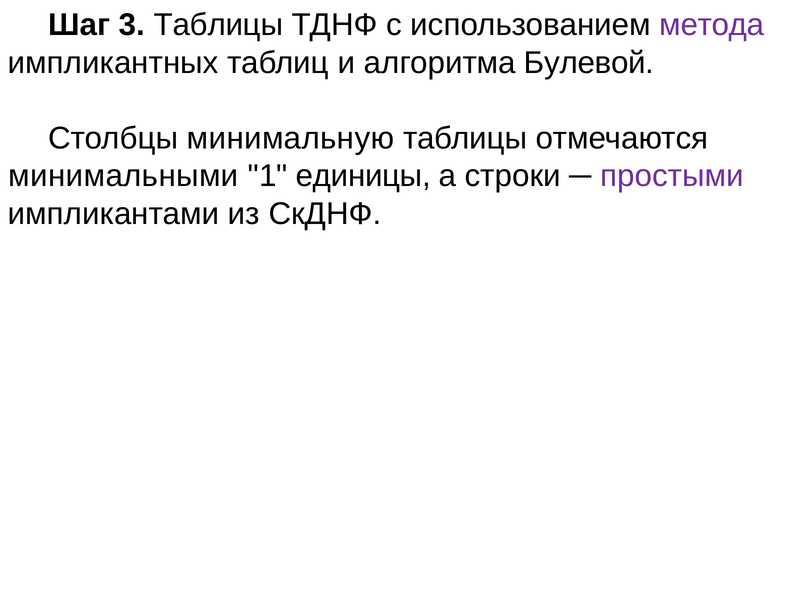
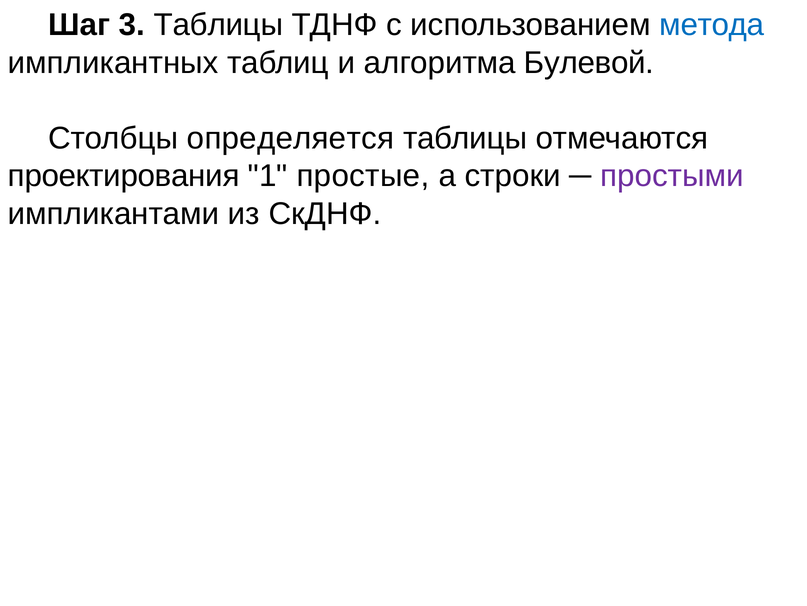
метода colour: purple -> blue
минимальную: минимальную -> определяется
минимальными: минимальными -> проектирования
единицы: единицы -> простые
